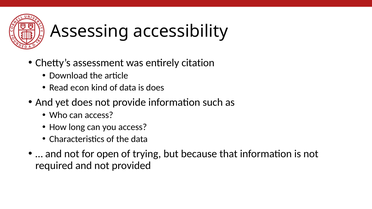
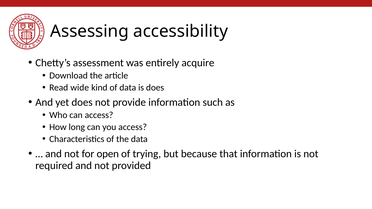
citation: citation -> acquire
econ: econ -> wide
